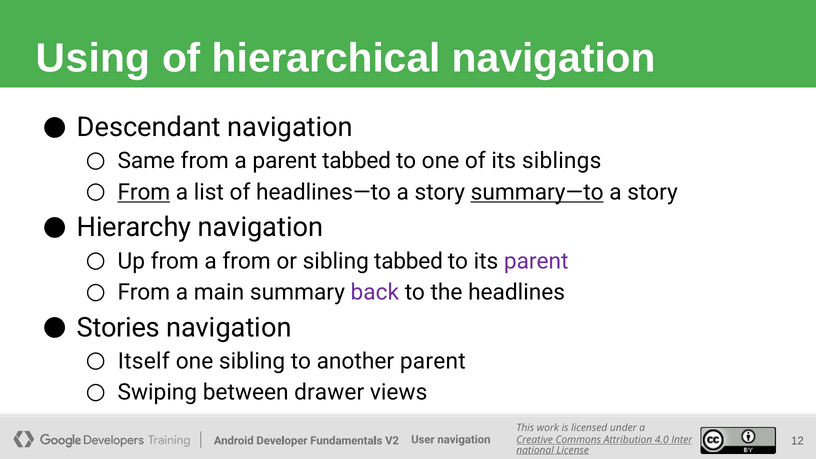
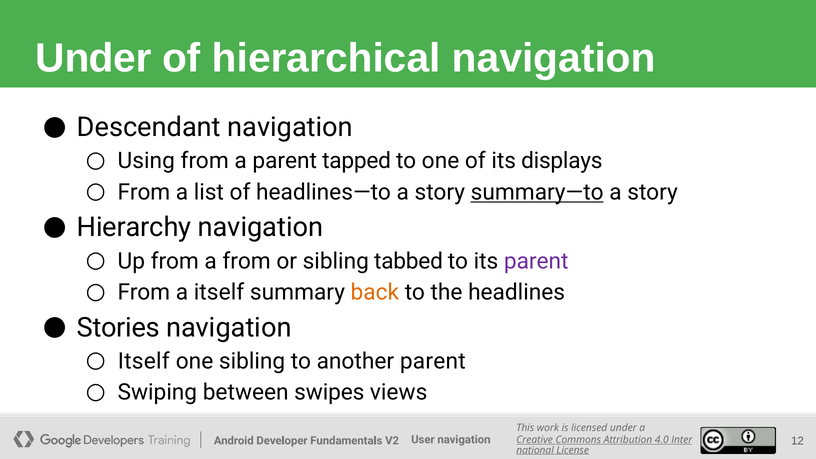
Using at (93, 58): Using -> Under
Same: Same -> Using
parent tabbed: tabbed -> tapped
siblings: siblings -> displays
From at (144, 192) underline: present -> none
a main: main -> itself
back colour: purple -> orange
drawer: drawer -> swipes
